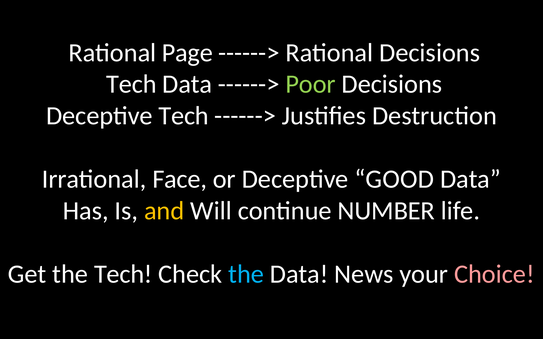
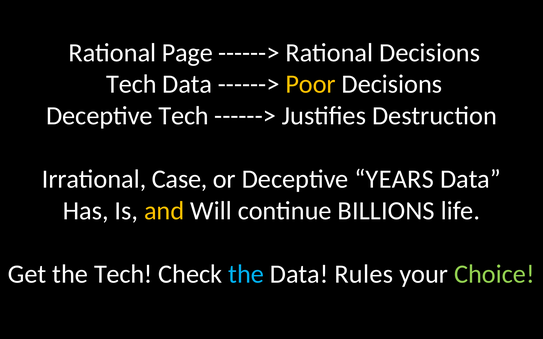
Poor colour: light green -> yellow
Face: Face -> Case
GOOD: GOOD -> YEARS
NUMBER: NUMBER -> BILLIONS
News: News -> Rules
Choice colour: pink -> light green
